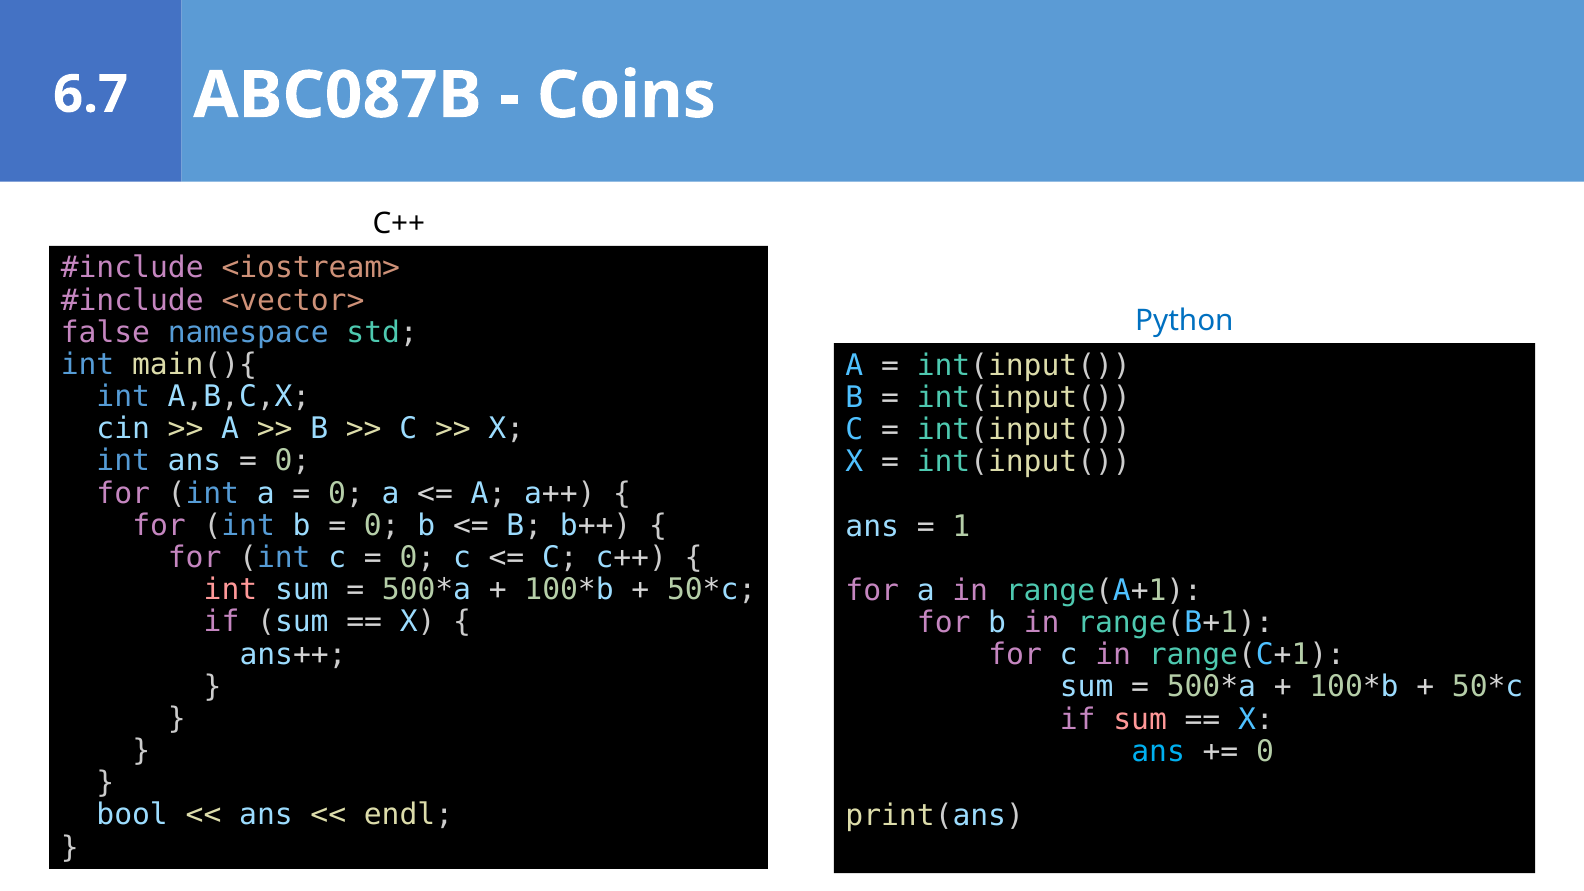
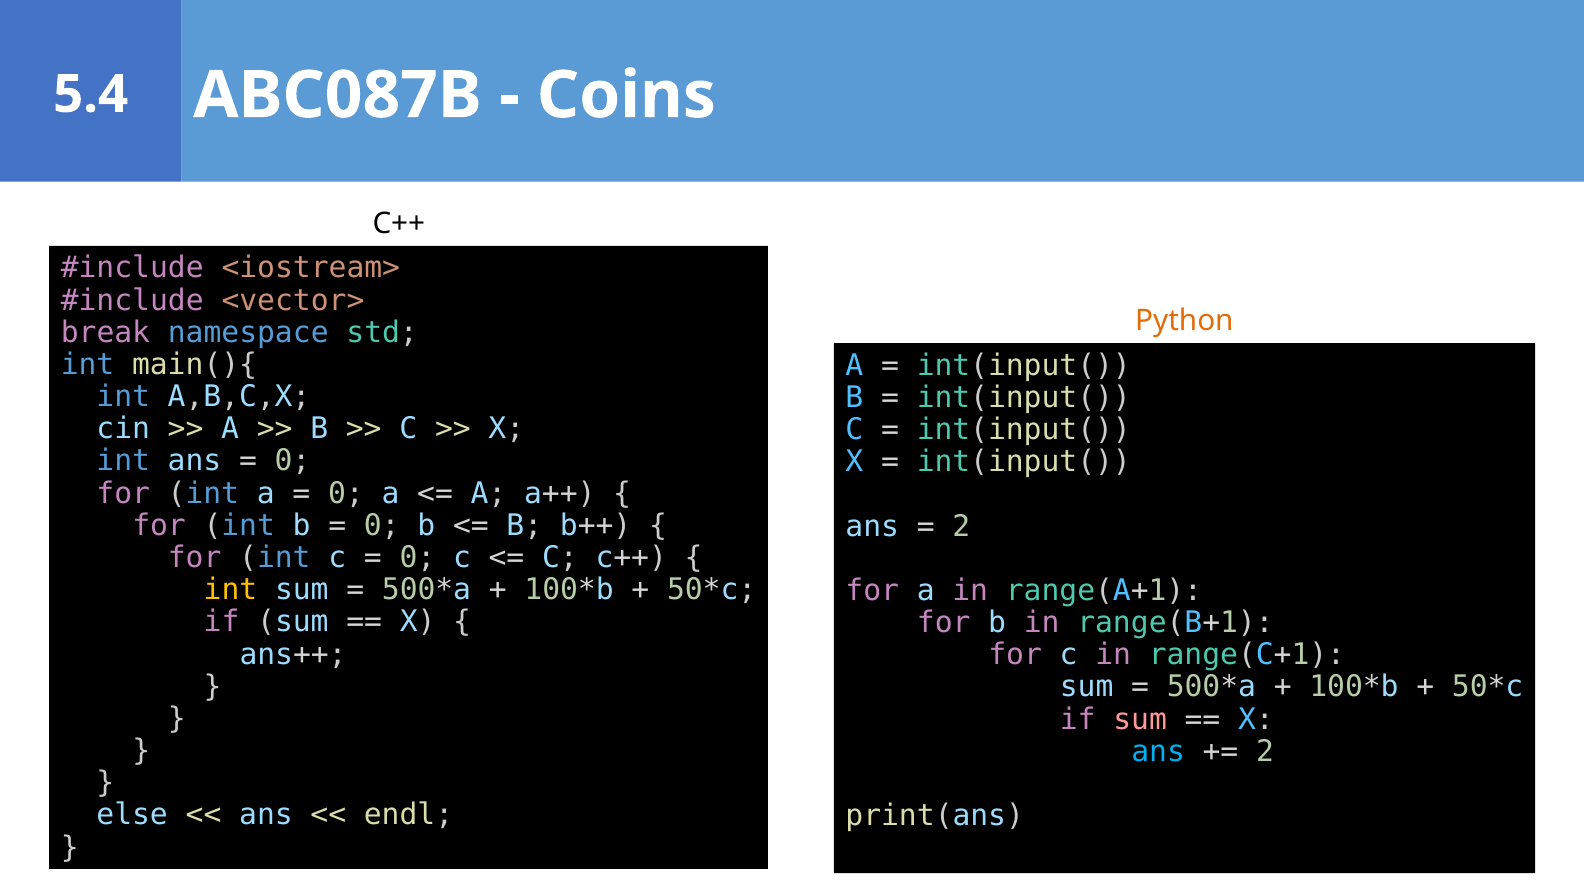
6.7: 6.7 -> 5.4
Python colour: blue -> orange
false: false -> break
1 at (961, 526): 1 -> 2
int at (231, 590) colour: pink -> yellow
0 at (1265, 752): 0 -> 2
bool: bool -> else
